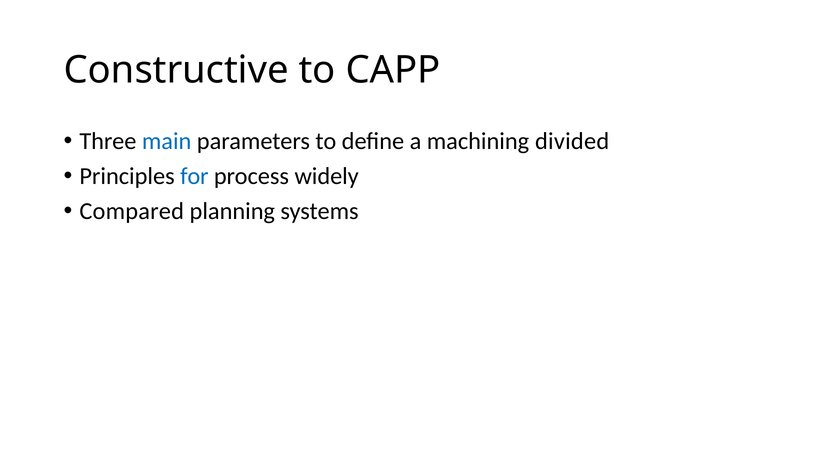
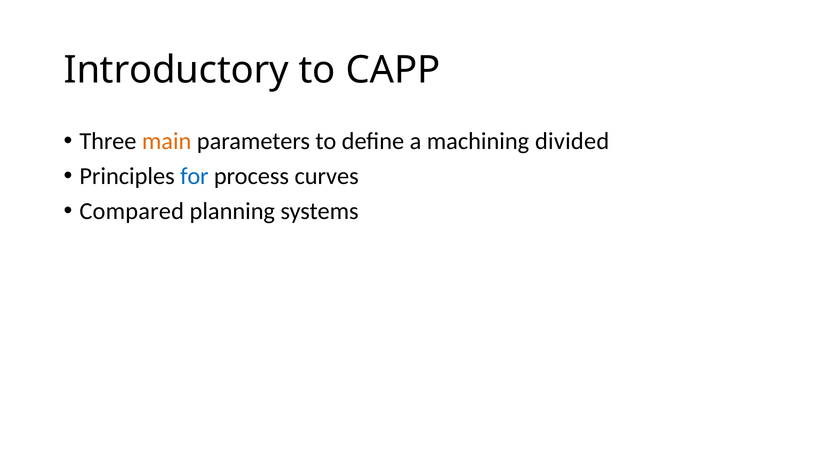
Constructive: Constructive -> Introductory
main colour: blue -> orange
widely: widely -> curves
